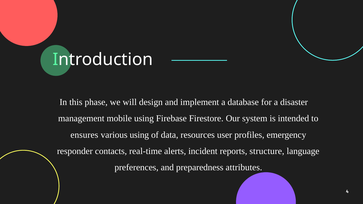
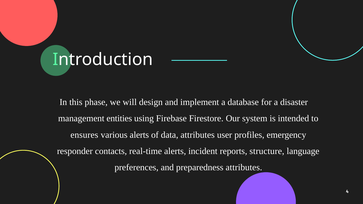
mobile: mobile -> entities
various using: using -> alerts
data resources: resources -> attributes
